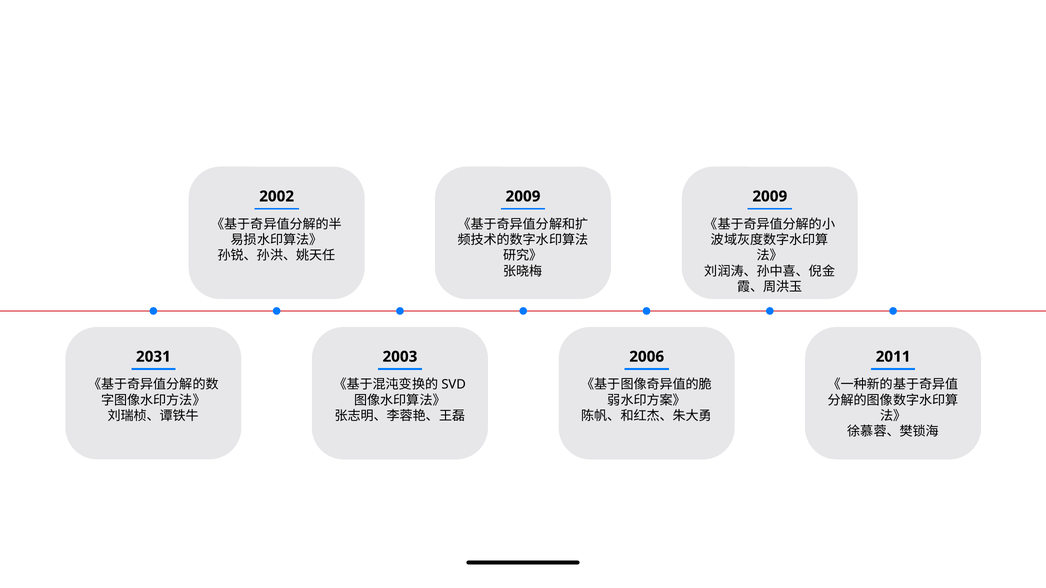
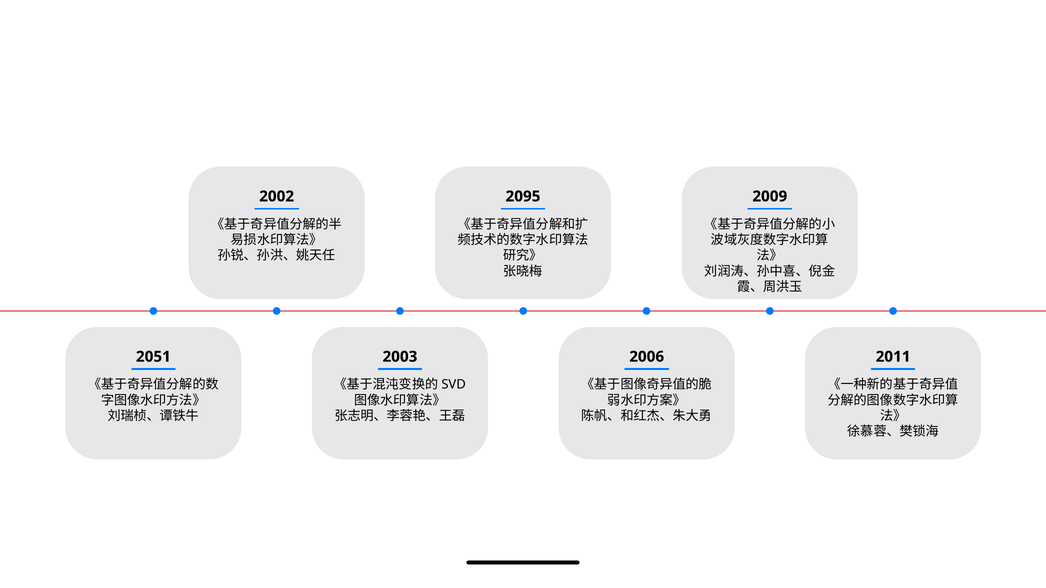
2009 at (523, 196): 2009 -> 2095
2031: 2031 -> 2051
